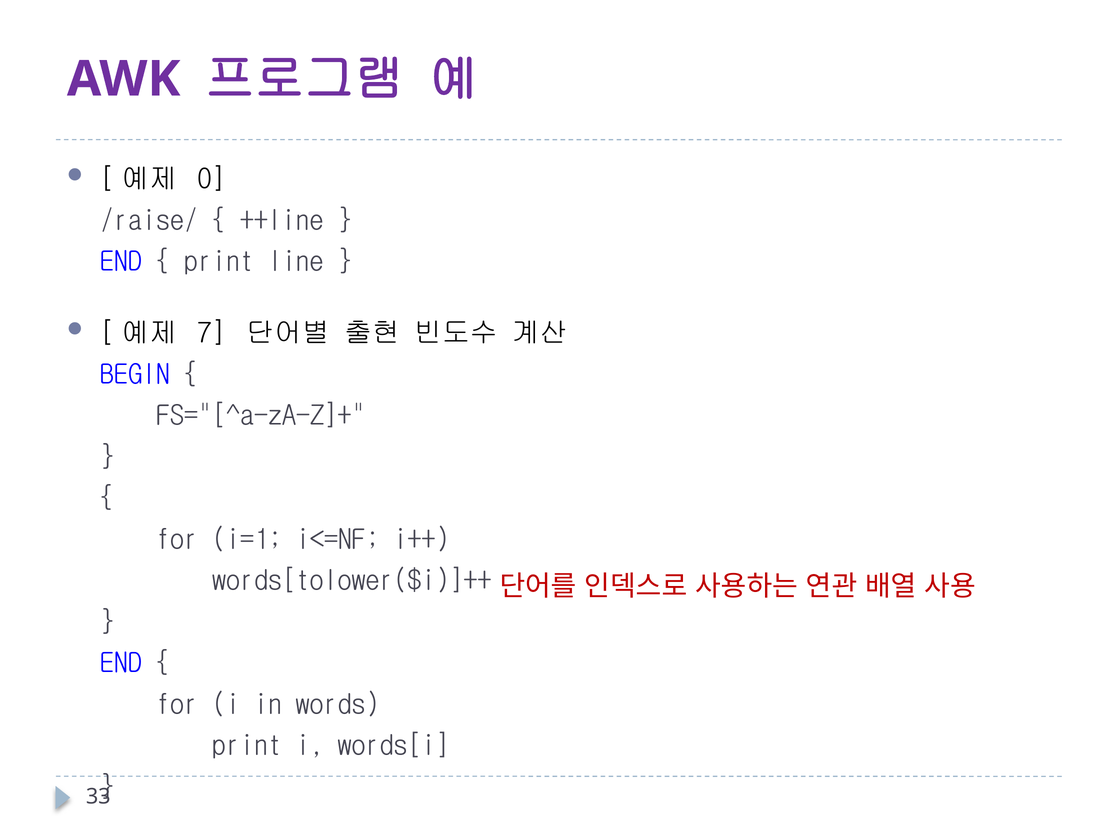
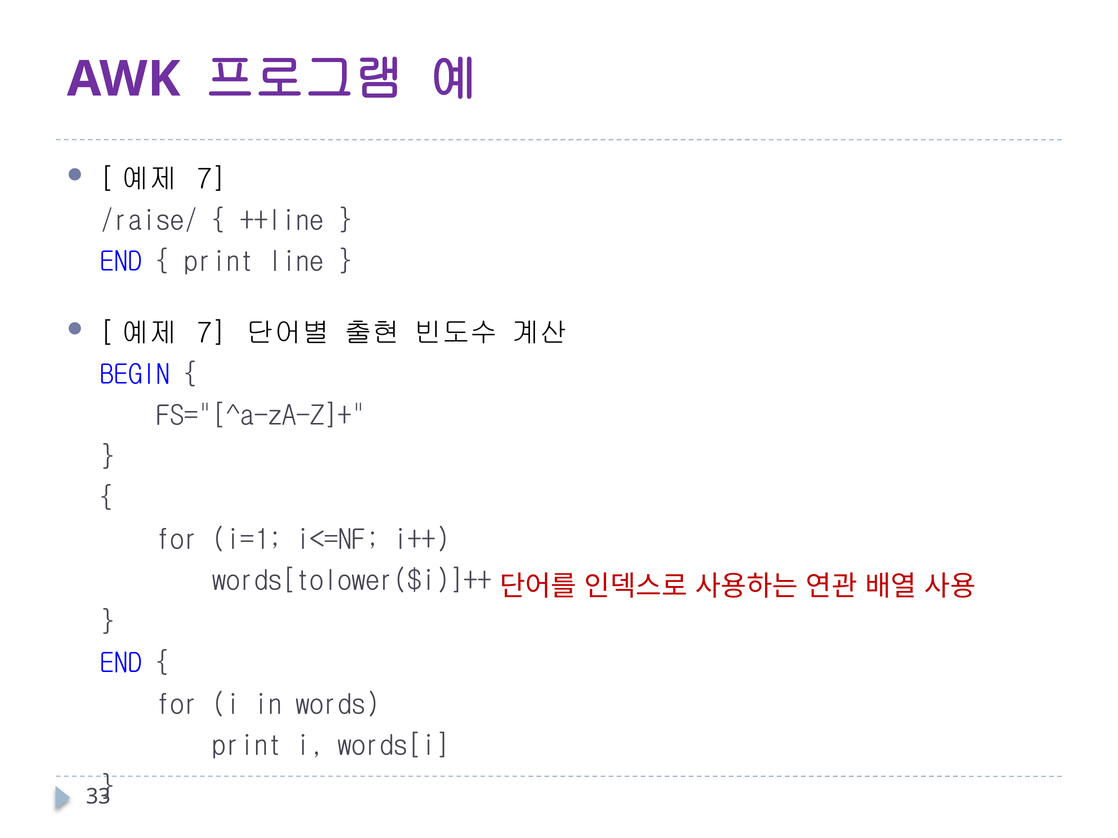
0 at (212, 179): 0 -> 7
